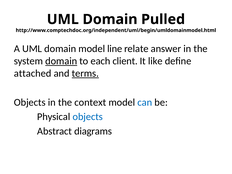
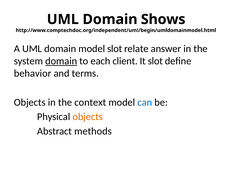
Pulled: Pulled -> Shows
model line: line -> slot
It like: like -> slot
attached: attached -> behavior
terms underline: present -> none
objects at (88, 117) colour: blue -> orange
diagrams: diagrams -> methods
